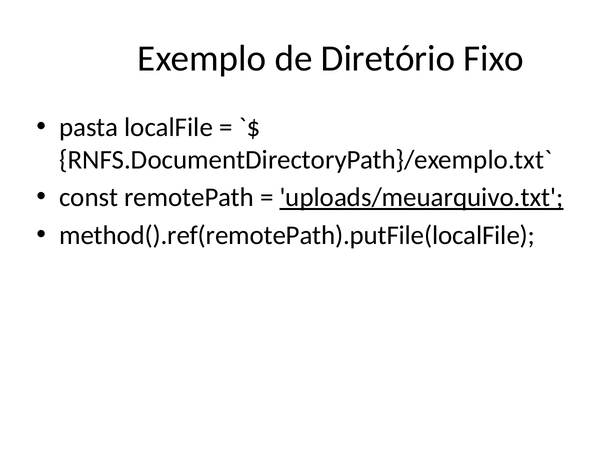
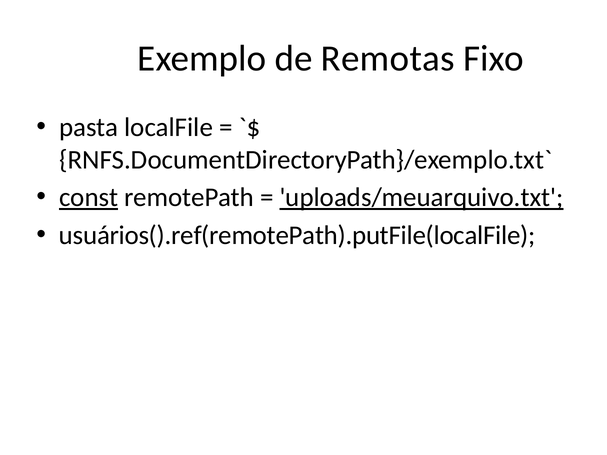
Diretório: Diretório -> Remotas
const underline: none -> present
method().ref(remotePath).putFile(localFile: method().ref(remotePath).putFile(localFile -> usuários().ref(remotePath).putFile(localFile
